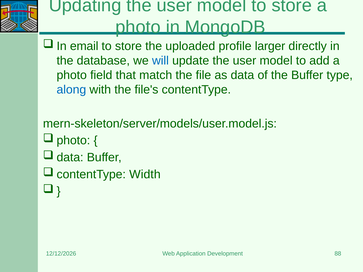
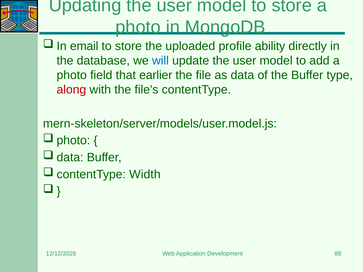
larger: larger -> ability
match: match -> earlier
along colour: blue -> red
